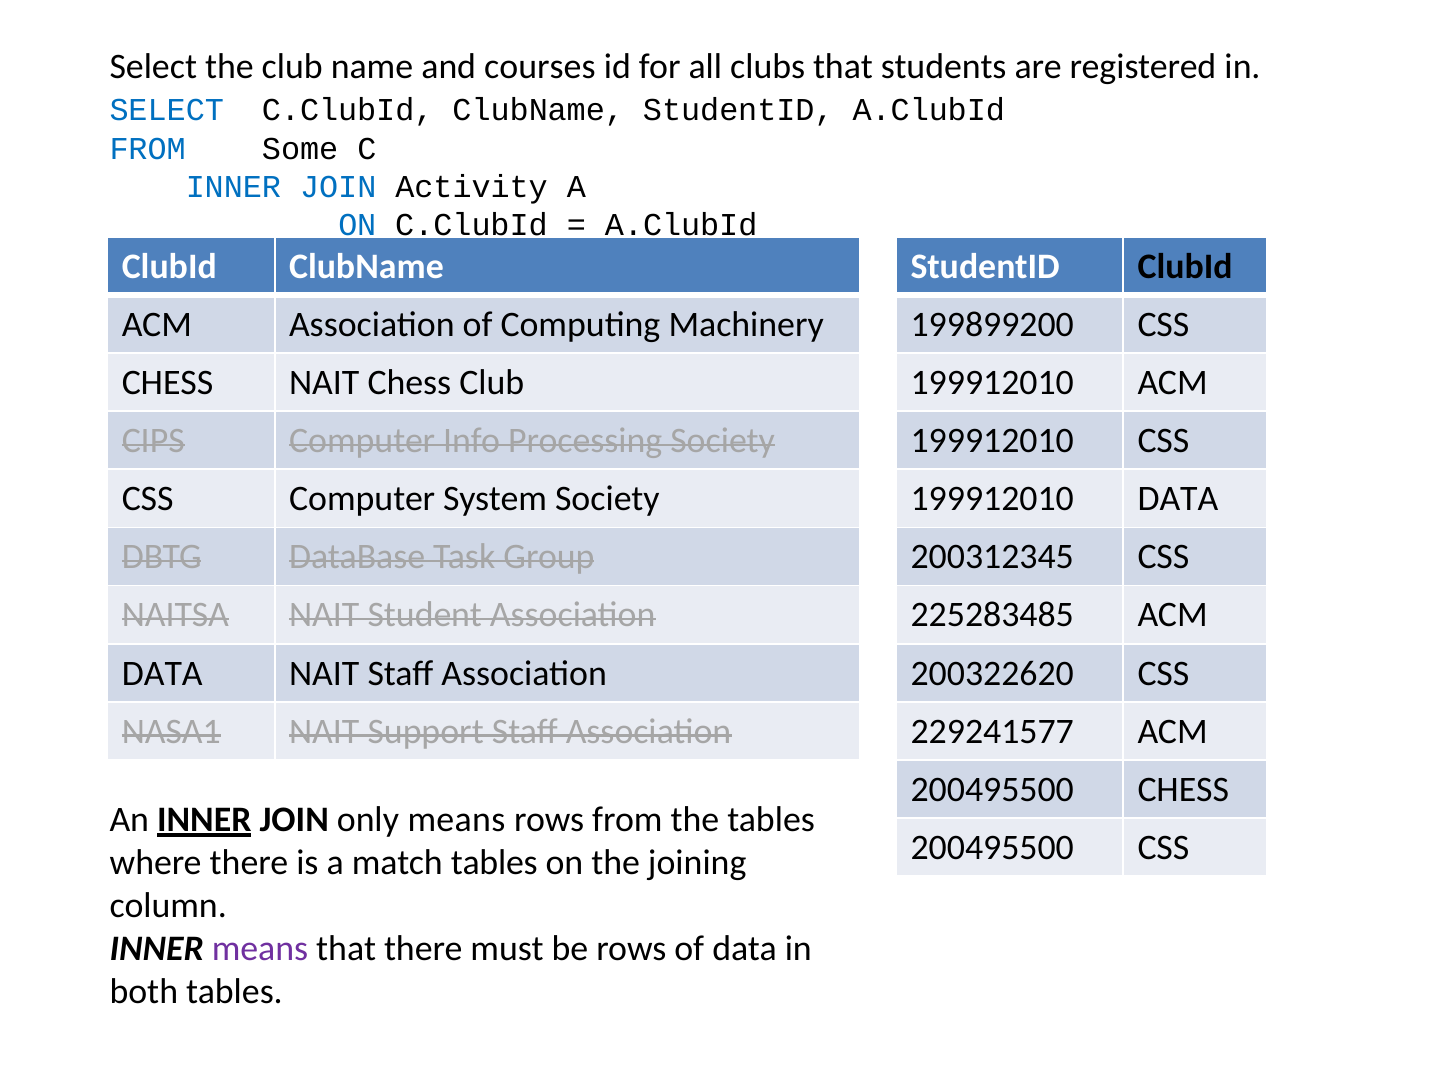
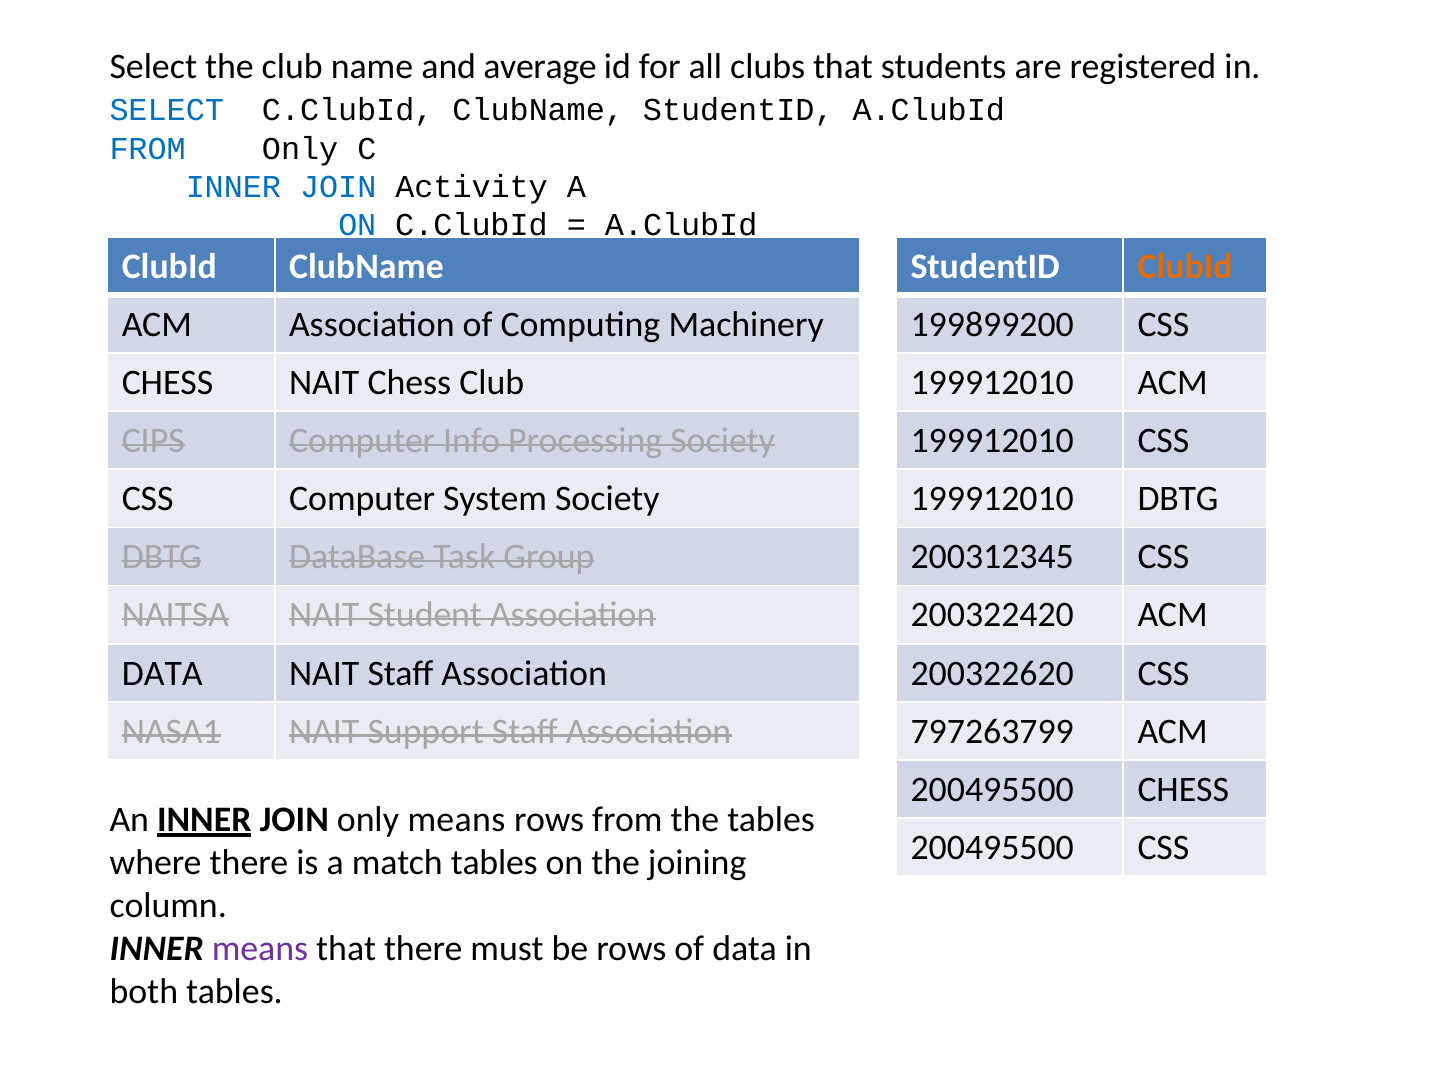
courses: courses -> average
FROM Some: Some -> Only
ClubId at (1185, 266) colour: black -> orange
199912010 DATA: DATA -> DBTG
225283485: 225283485 -> 200322420
229241577: 229241577 -> 797263799
